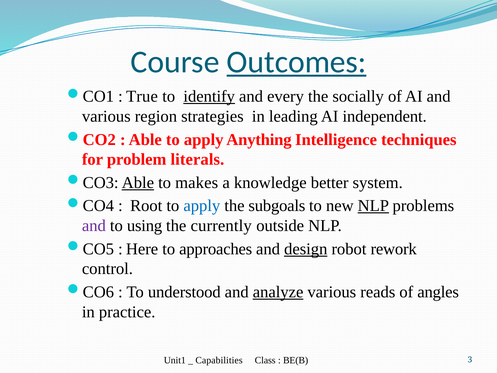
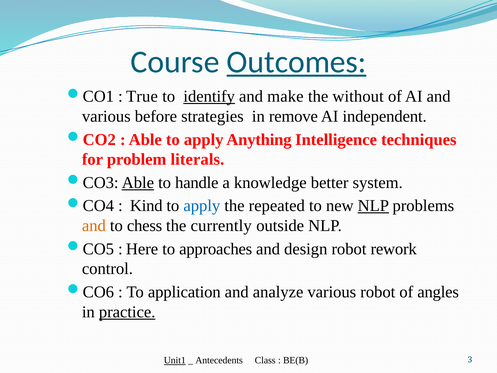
every: every -> make
socially: socially -> without
region: region -> before
leading: leading -> remove
makes: makes -> handle
Root: Root -> Kind
subgoals: subgoals -> repeated
and at (94, 226) colour: purple -> orange
using: using -> chess
design underline: present -> none
understood: understood -> application
analyze underline: present -> none
various reads: reads -> robot
practice underline: none -> present
Unit1 underline: none -> present
Capabilities: Capabilities -> Antecedents
